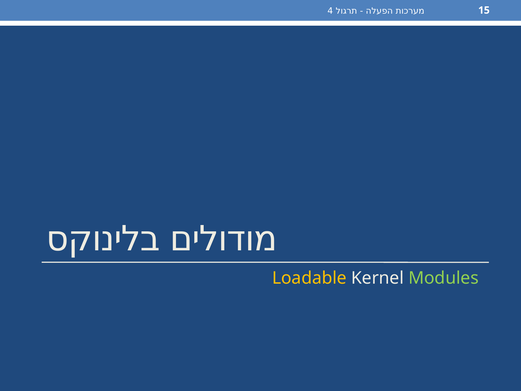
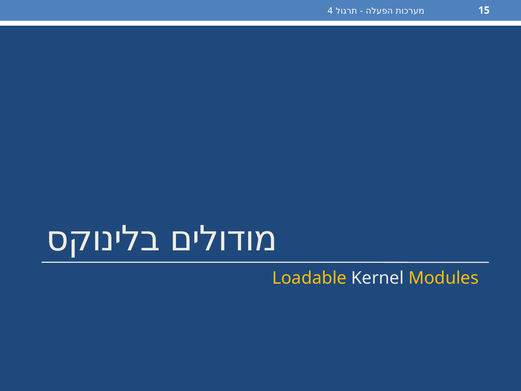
Modules colour: light green -> yellow
